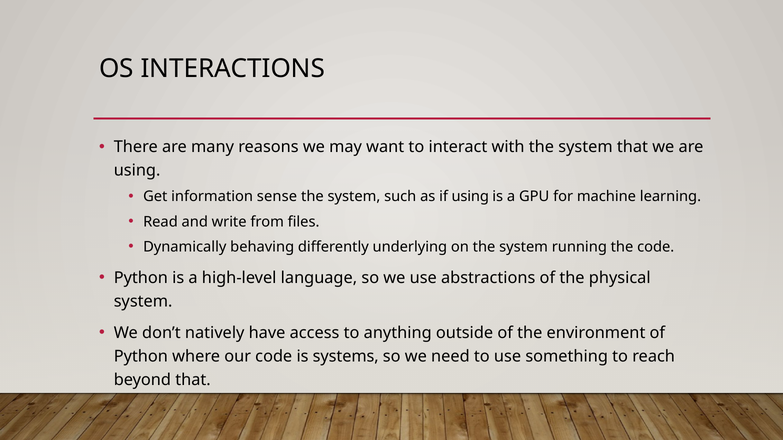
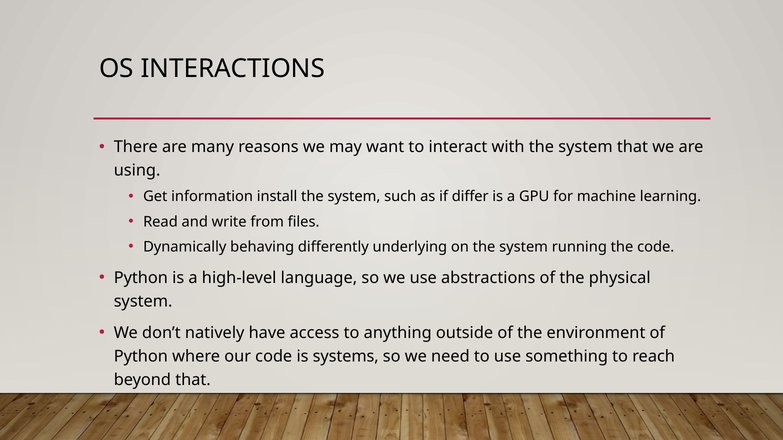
sense: sense -> install
if using: using -> differ
